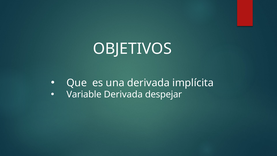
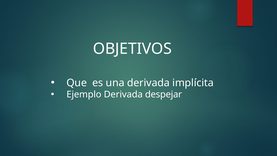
Variable: Variable -> Ejemplo
